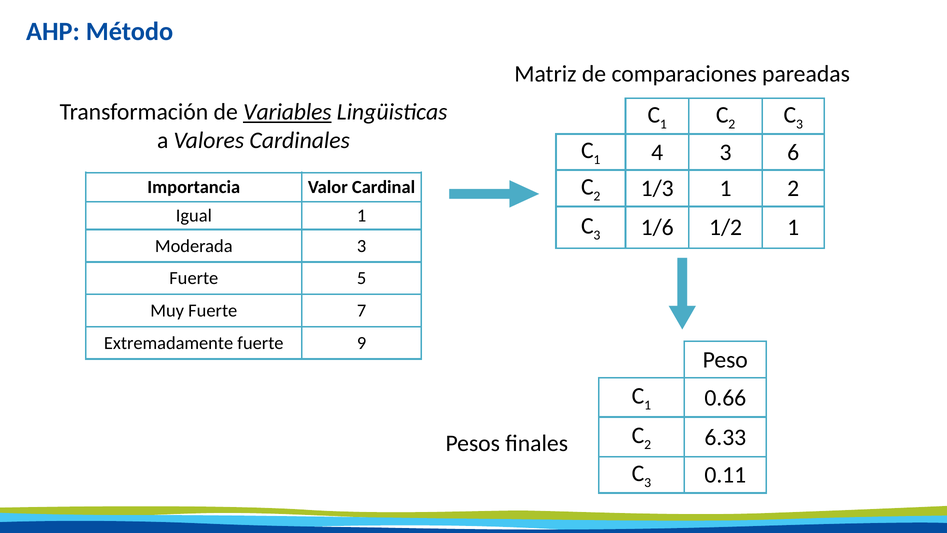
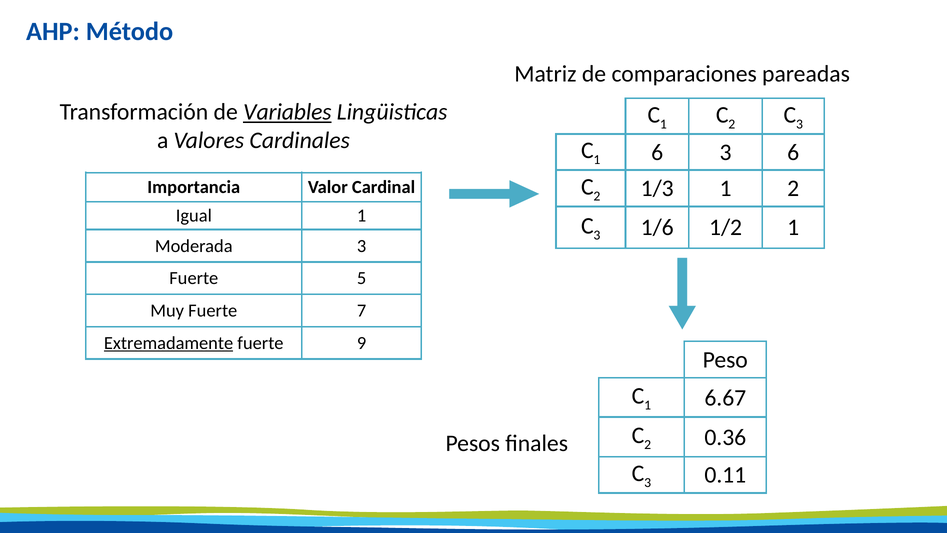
1 4: 4 -> 6
Extremadamente underline: none -> present
0.66: 0.66 -> 6.67
6.33: 6.33 -> 0.36
